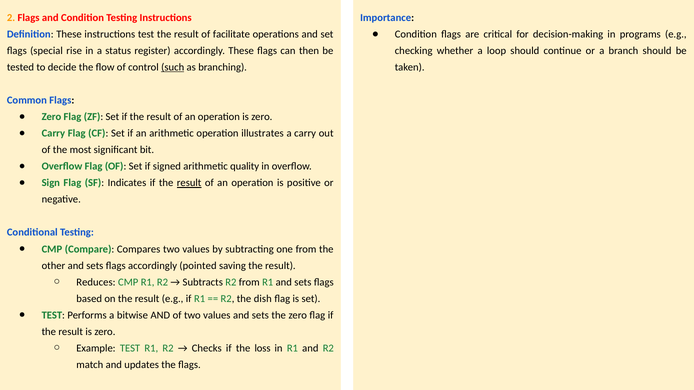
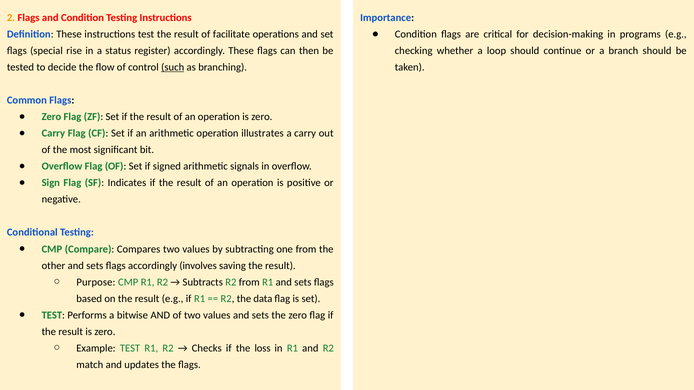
quality: quality -> signals
result at (189, 183) underline: present -> none
pointed: pointed -> involves
Reduces: Reduces -> Purpose
dish: dish -> data
